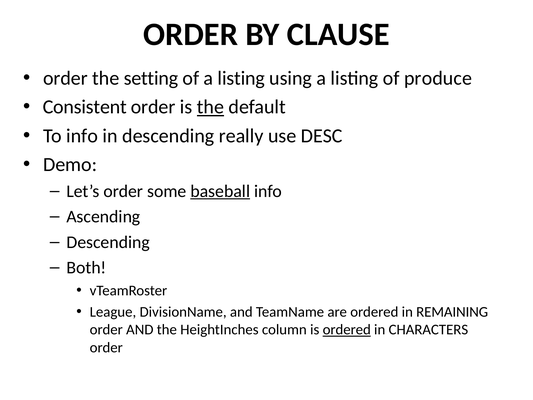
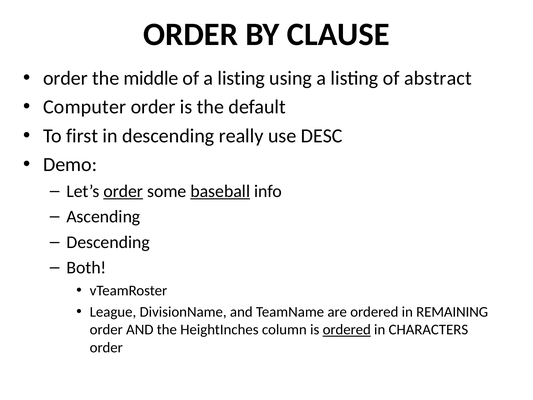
setting: setting -> middle
produce: produce -> abstract
Consistent: Consistent -> Computer
the at (210, 107) underline: present -> none
To info: info -> first
order at (123, 191) underline: none -> present
